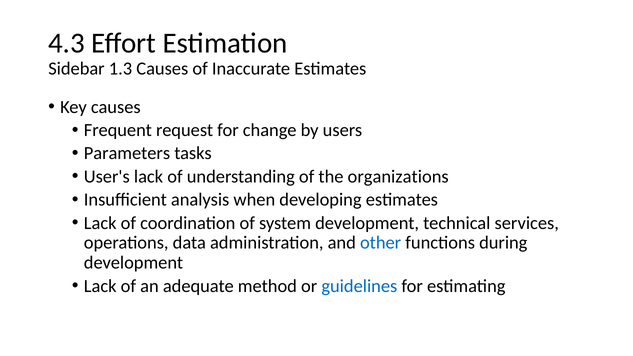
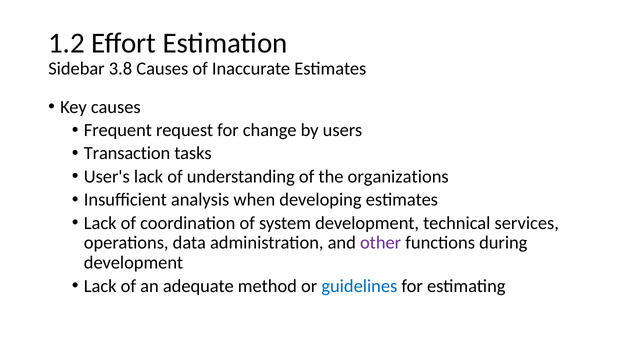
4.3: 4.3 -> 1.2
1.3: 1.3 -> 3.8
Parameters: Parameters -> Transaction
other colour: blue -> purple
